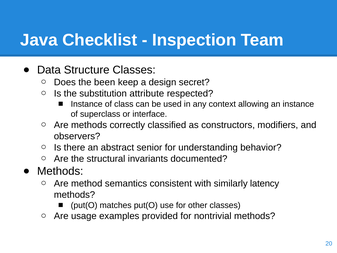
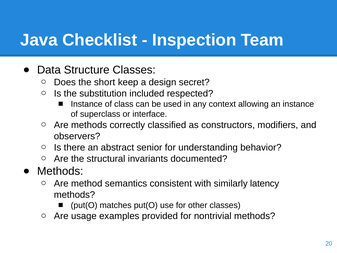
been: been -> short
attribute: attribute -> included
